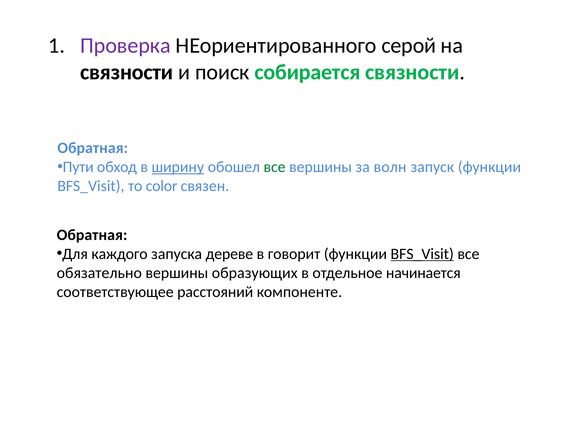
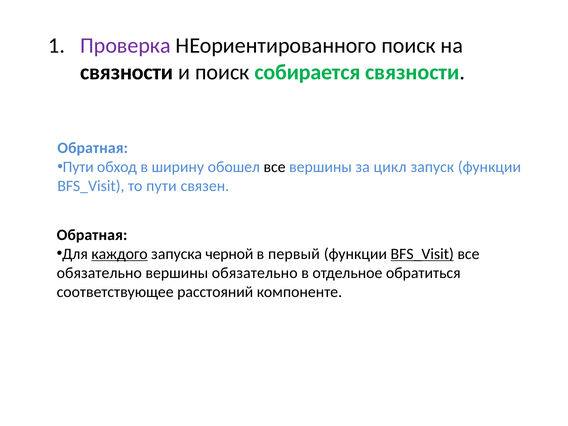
НЕориентированного серой: серой -> поиск
ширину underline: present -> none
все at (275, 167) colour: green -> black
волн: волн -> цикл
то color: color -> пути
каждого underline: none -> present
дереве: дереве -> черной
говорит: говорит -> первый
вершины образующих: образующих -> обязательно
начинается: начинается -> обратиться
